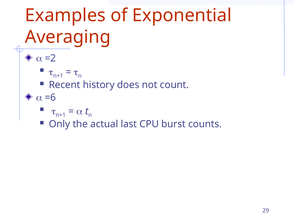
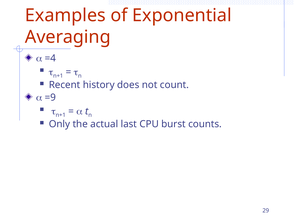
=2: =2 -> =4
=6: =6 -> =9
